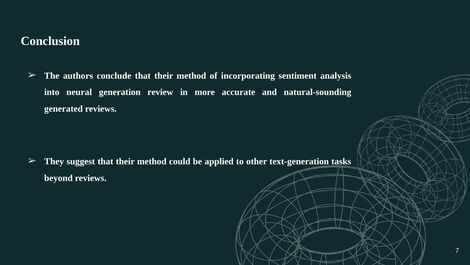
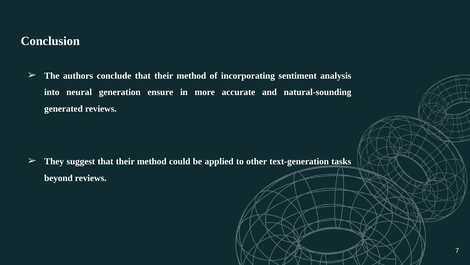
review: review -> ensure
